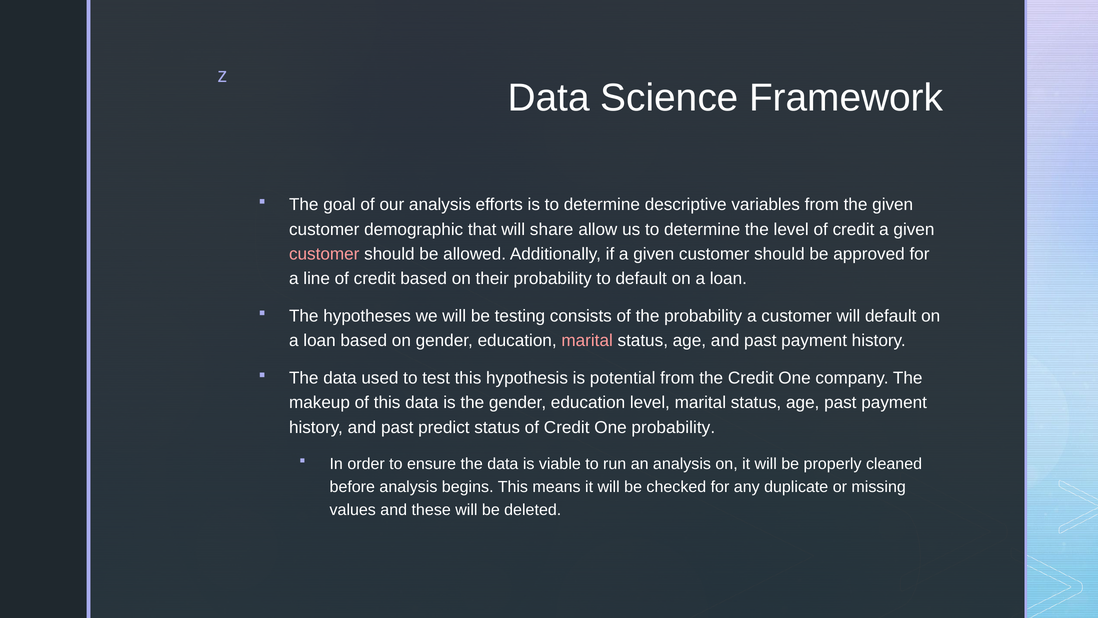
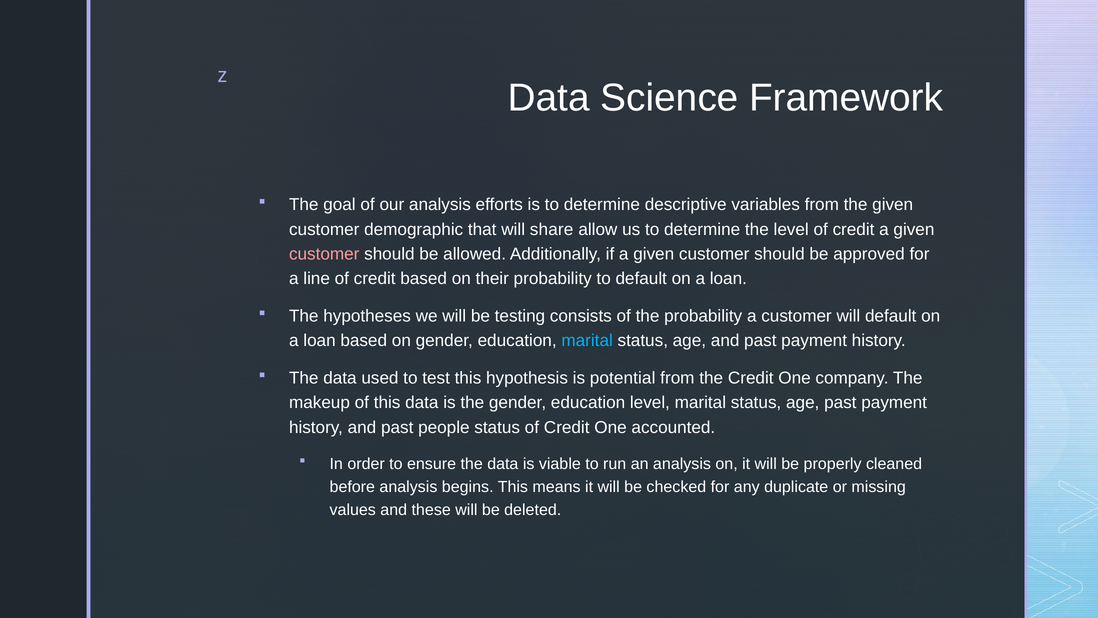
marital at (587, 341) colour: pink -> light blue
predict: predict -> people
One probability: probability -> accounted
